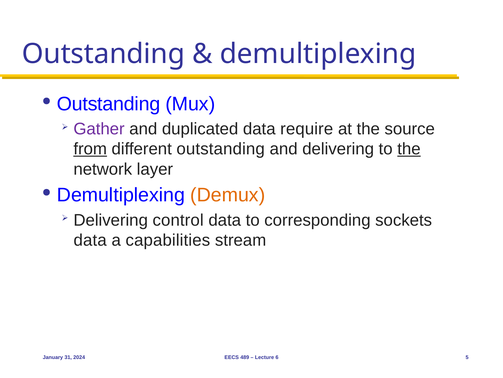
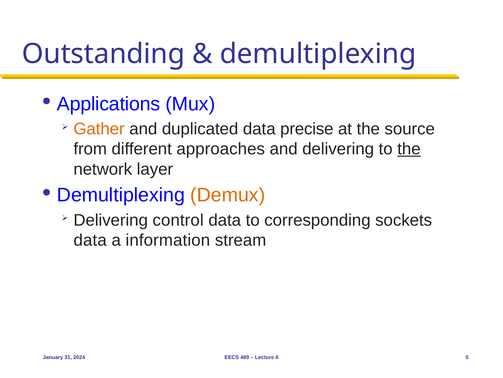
Outstanding at (109, 104): Outstanding -> Applications
Gather colour: purple -> orange
require: require -> precise
from underline: present -> none
different outstanding: outstanding -> approaches
capabilities: capabilities -> information
